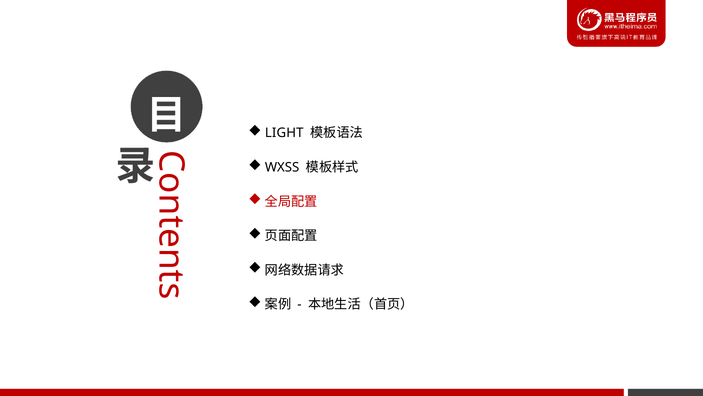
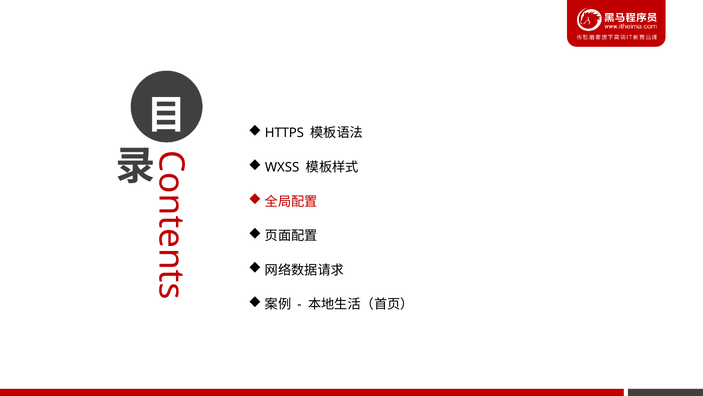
LIGHT: LIGHT -> HTTPS
